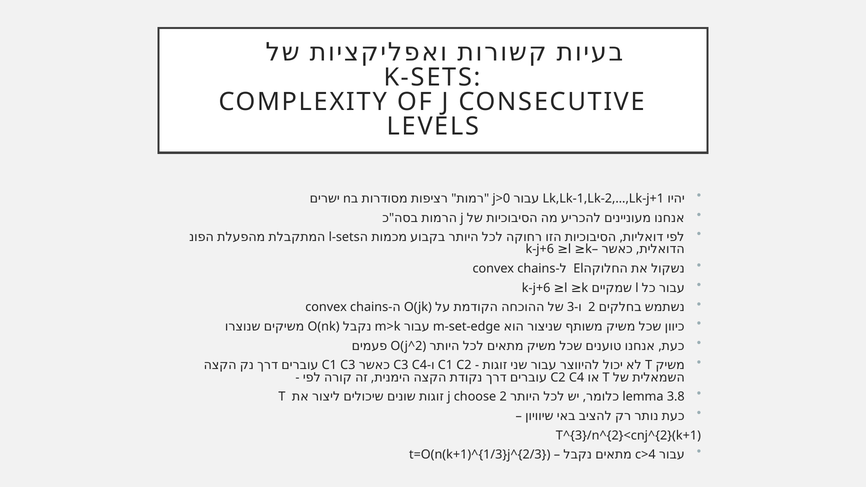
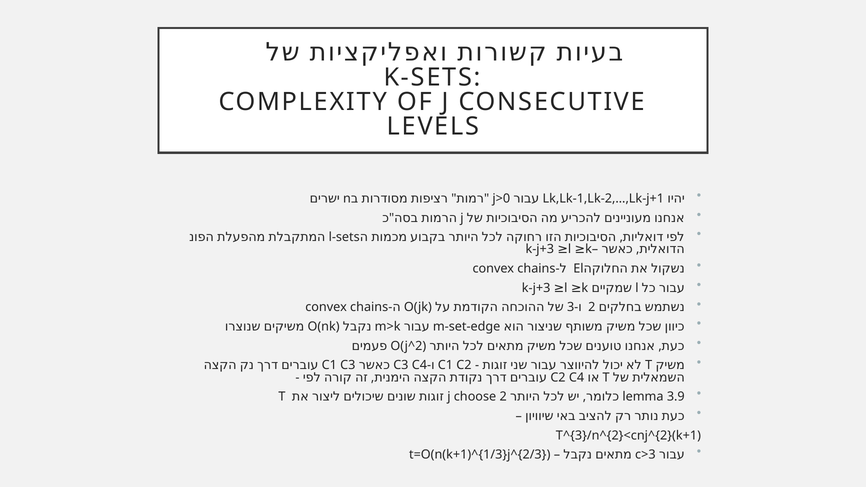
k-j+6 at (540, 249): k-j+6 -> k-j+3
k-j+6 at (536, 288): k-j+6 -> k-j+3
3.8: 3.8 -> 3.9
c>4: c>4 -> c>3
